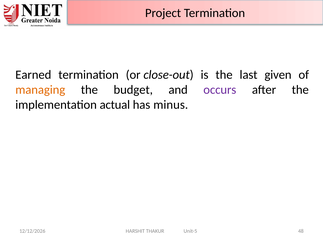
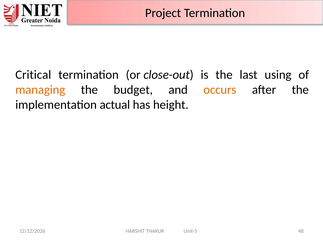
Earned: Earned -> Critical
given: given -> using
occurs colour: purple -> orange
minus: minus -> height
